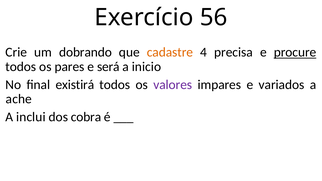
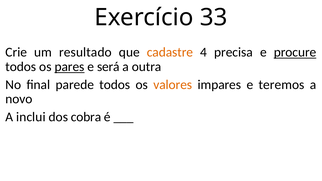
56: 56 -> 33
dobrando: dobrando -> resultado
pares underline: none -> present
inicio: inicio -> outra
existirá: existirá -> parede
valores colour: purple -> orange
variados: variados -> teremos
ache: ache -> novo
